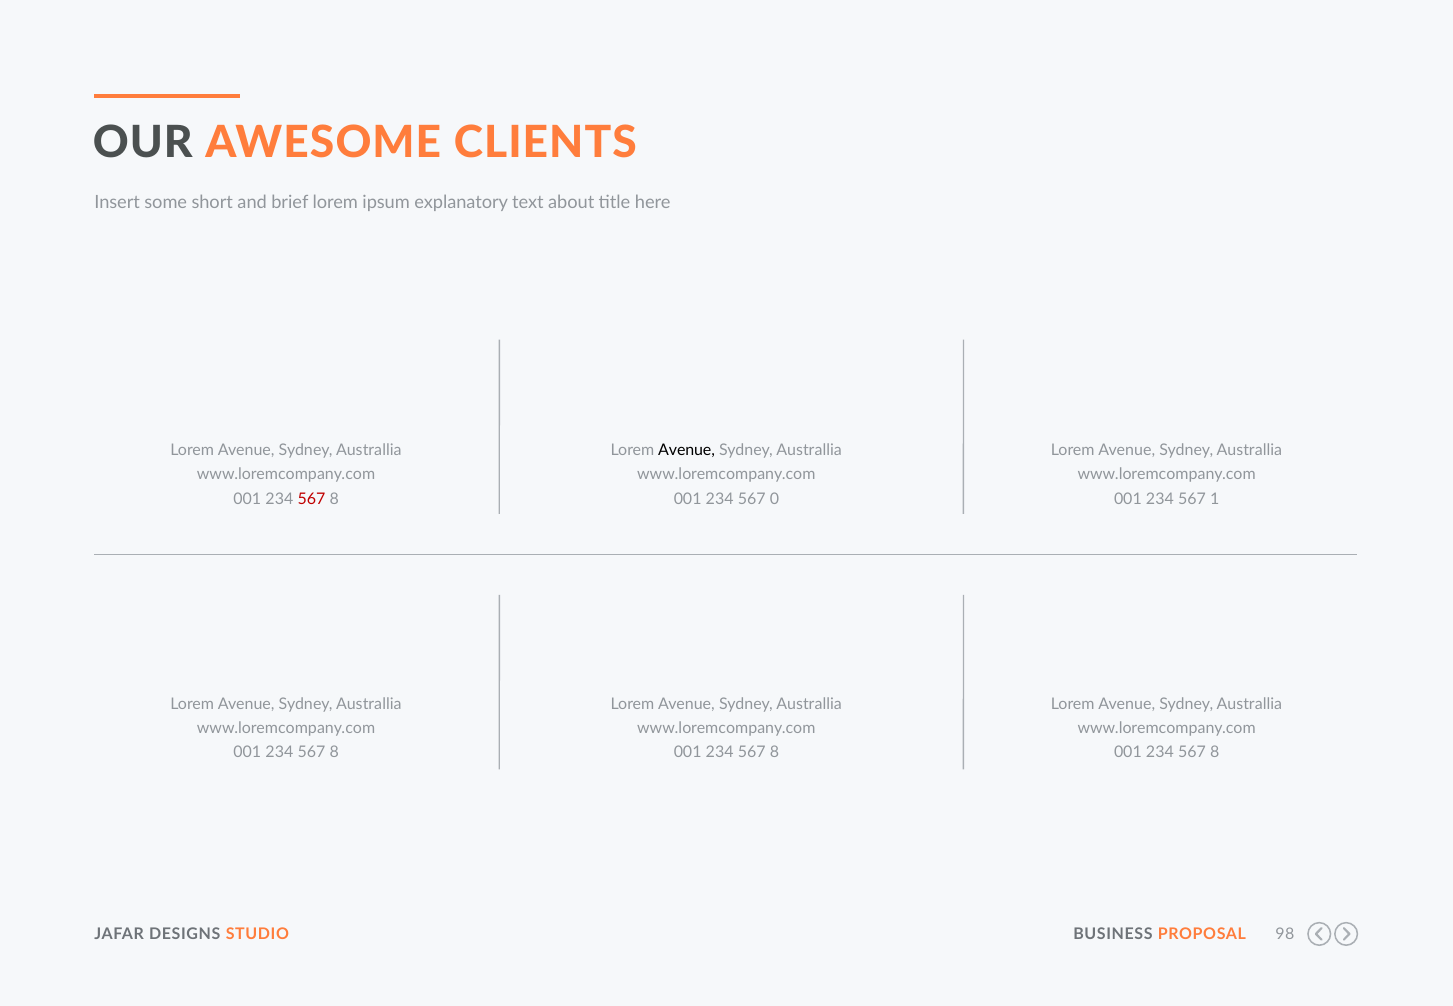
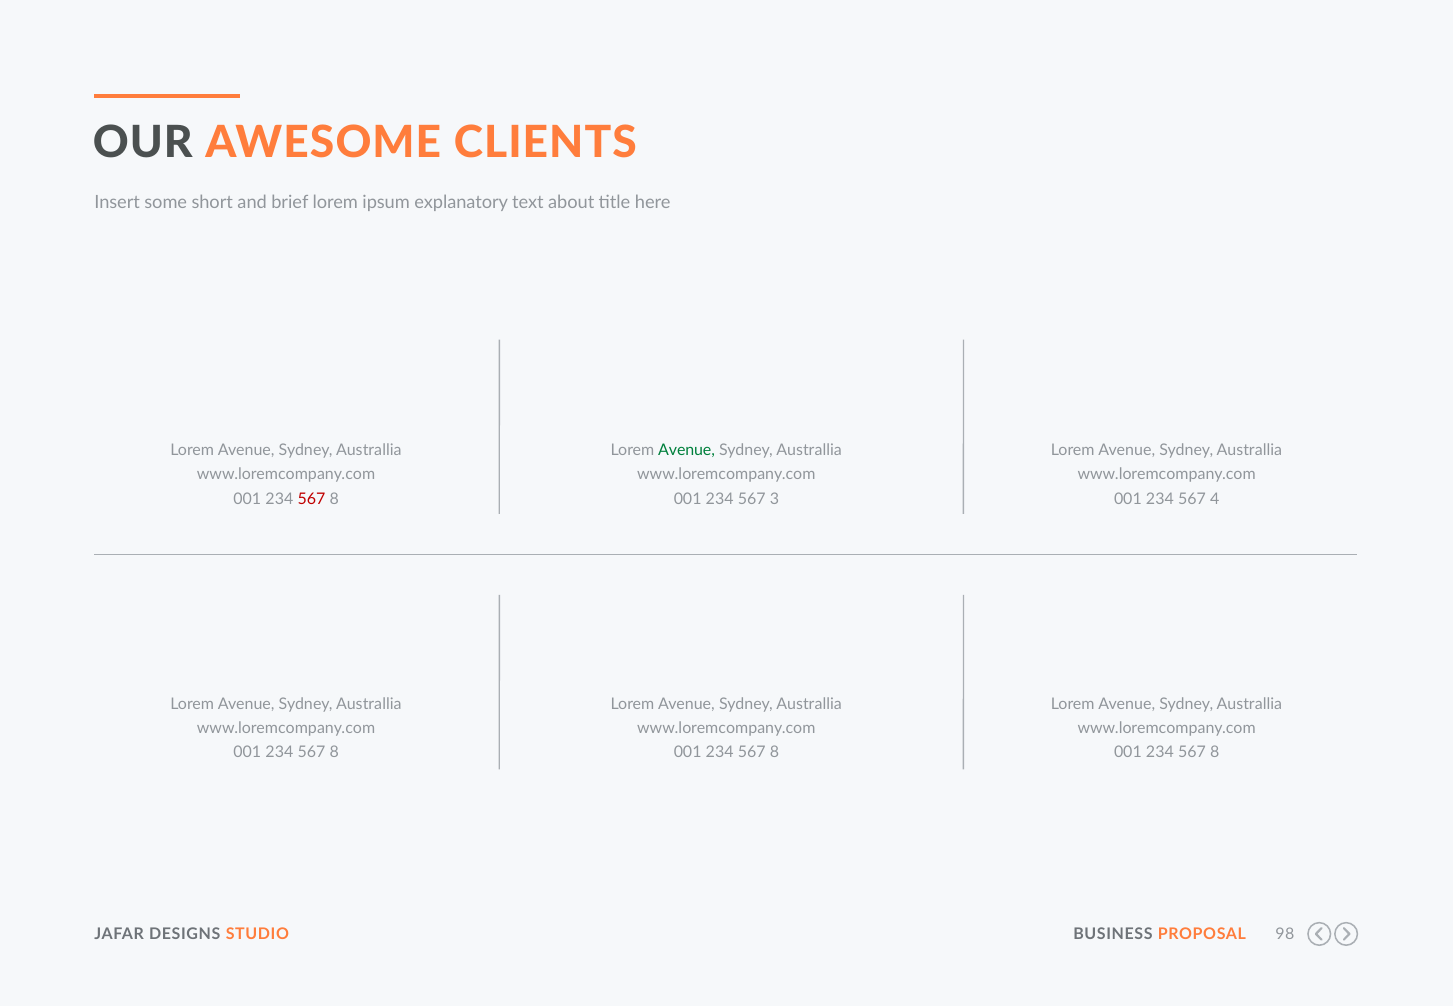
Avenue at (687, 450) colour: black -> green
0: 0 -> 3
1: 1 -> 4
